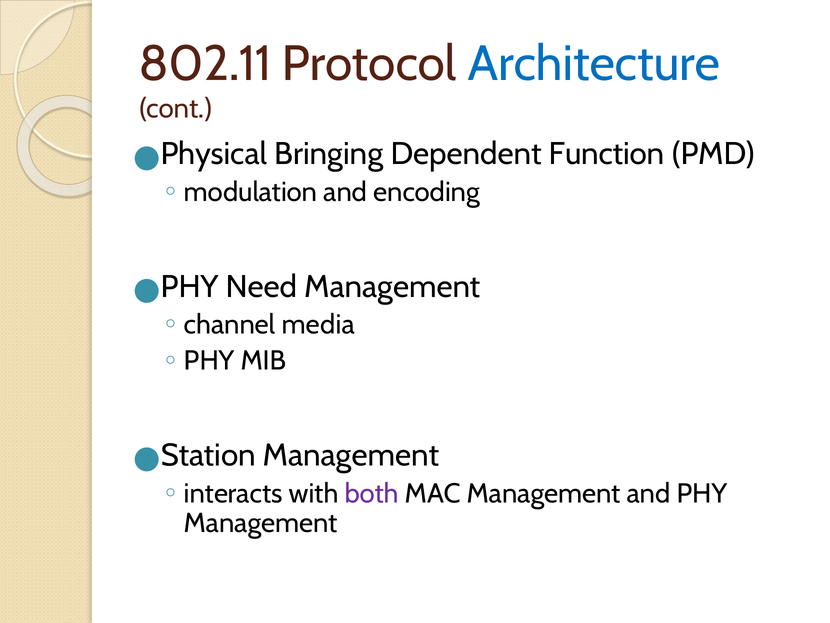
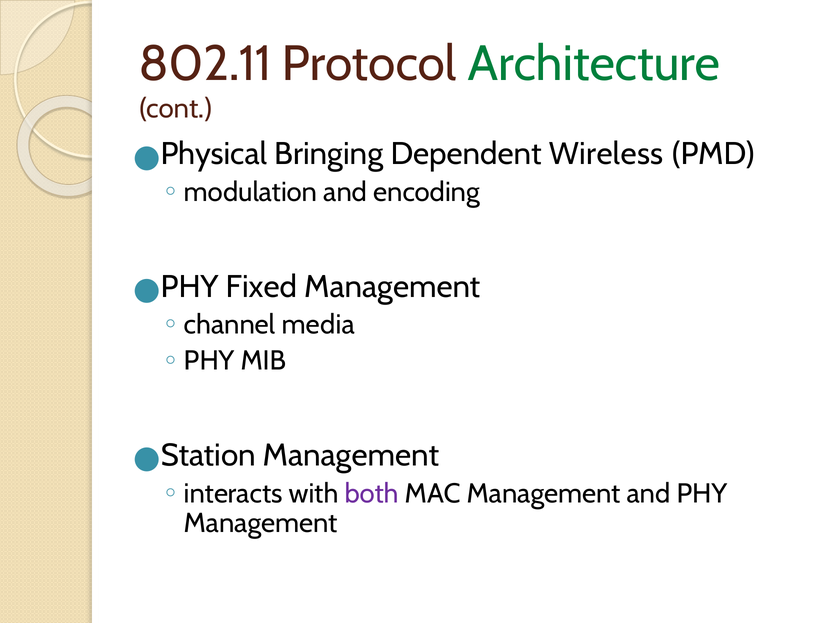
Architecture colour: blue -> green
Function: Function -> Wireless
Need: Need -> Fixed
